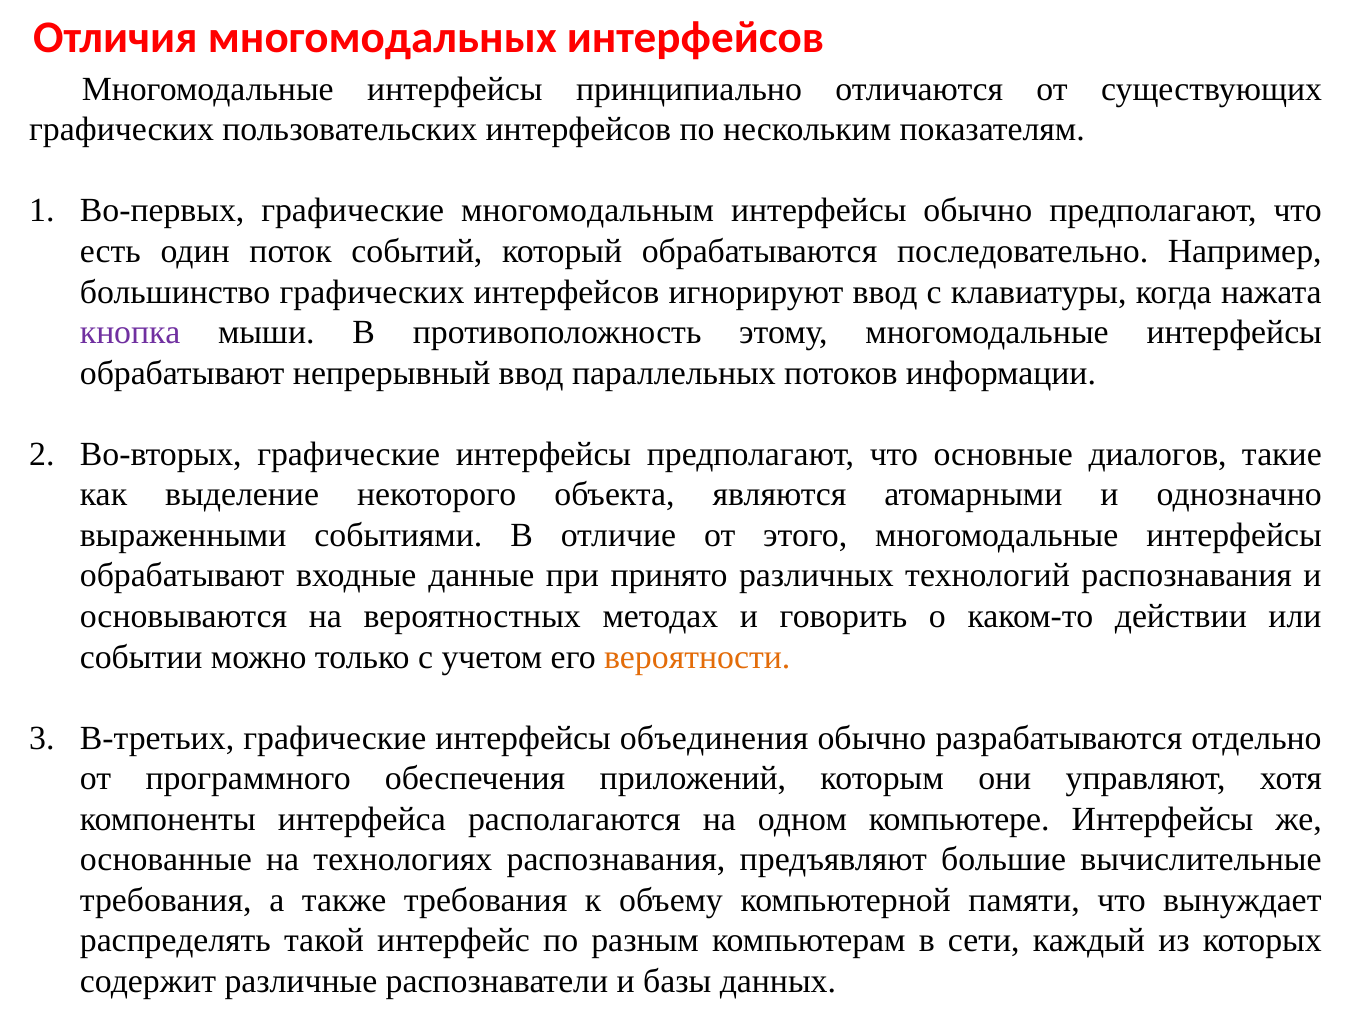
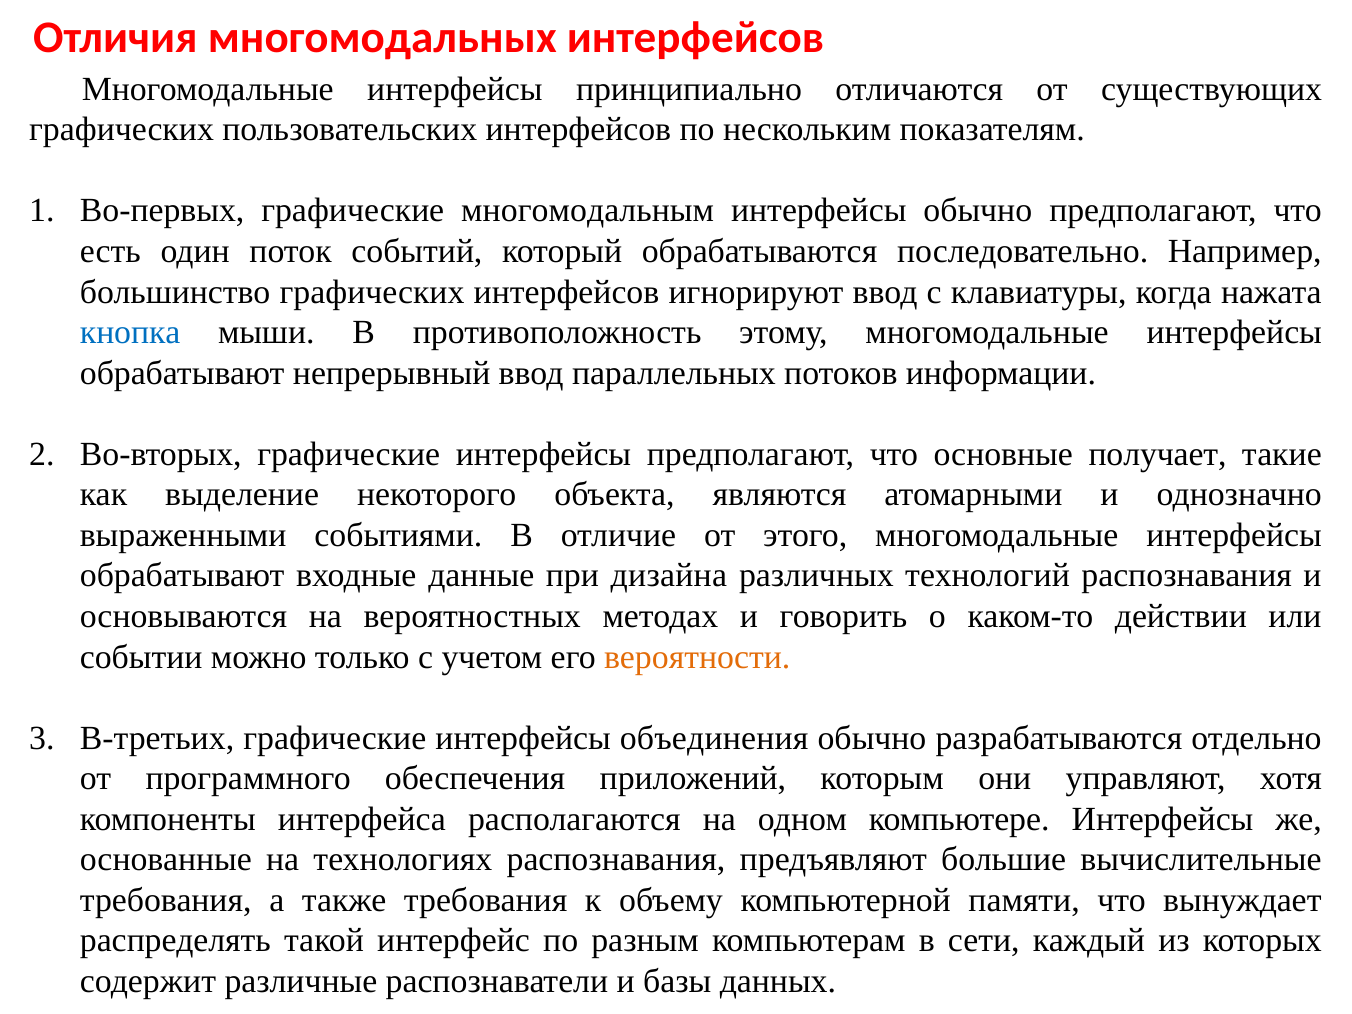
кнопка colour: purple -> blue
диалогов: диалогов -> получает
принято: принято -> дизайна
